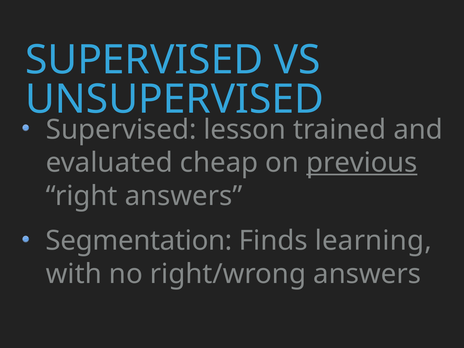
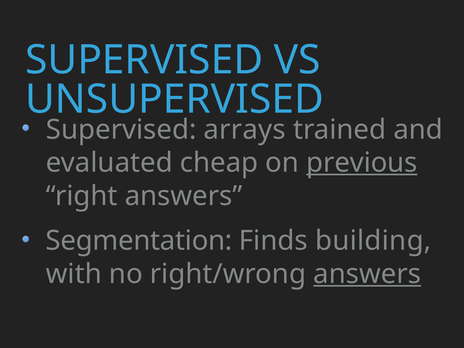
lesson: lesson -> arrays
learning: learning -> building
answers at (367, 274) underline: none -> present
